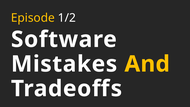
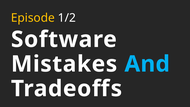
And colour: yellow -> light blue
